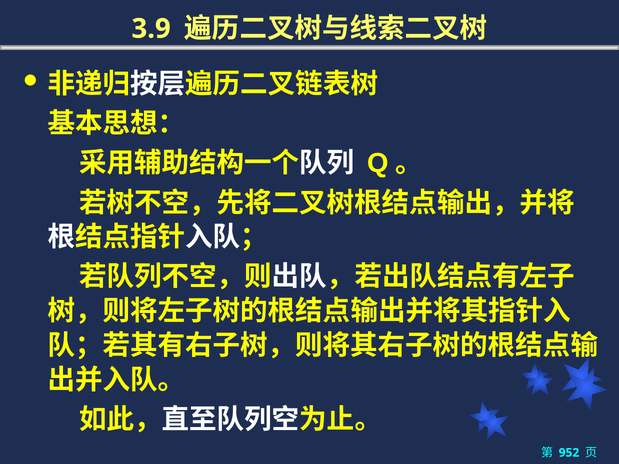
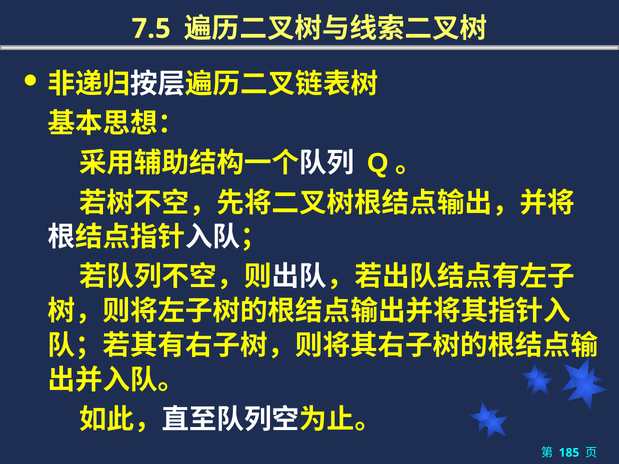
3.9: 3.9 -> 7.5
952: 952 -> 185
